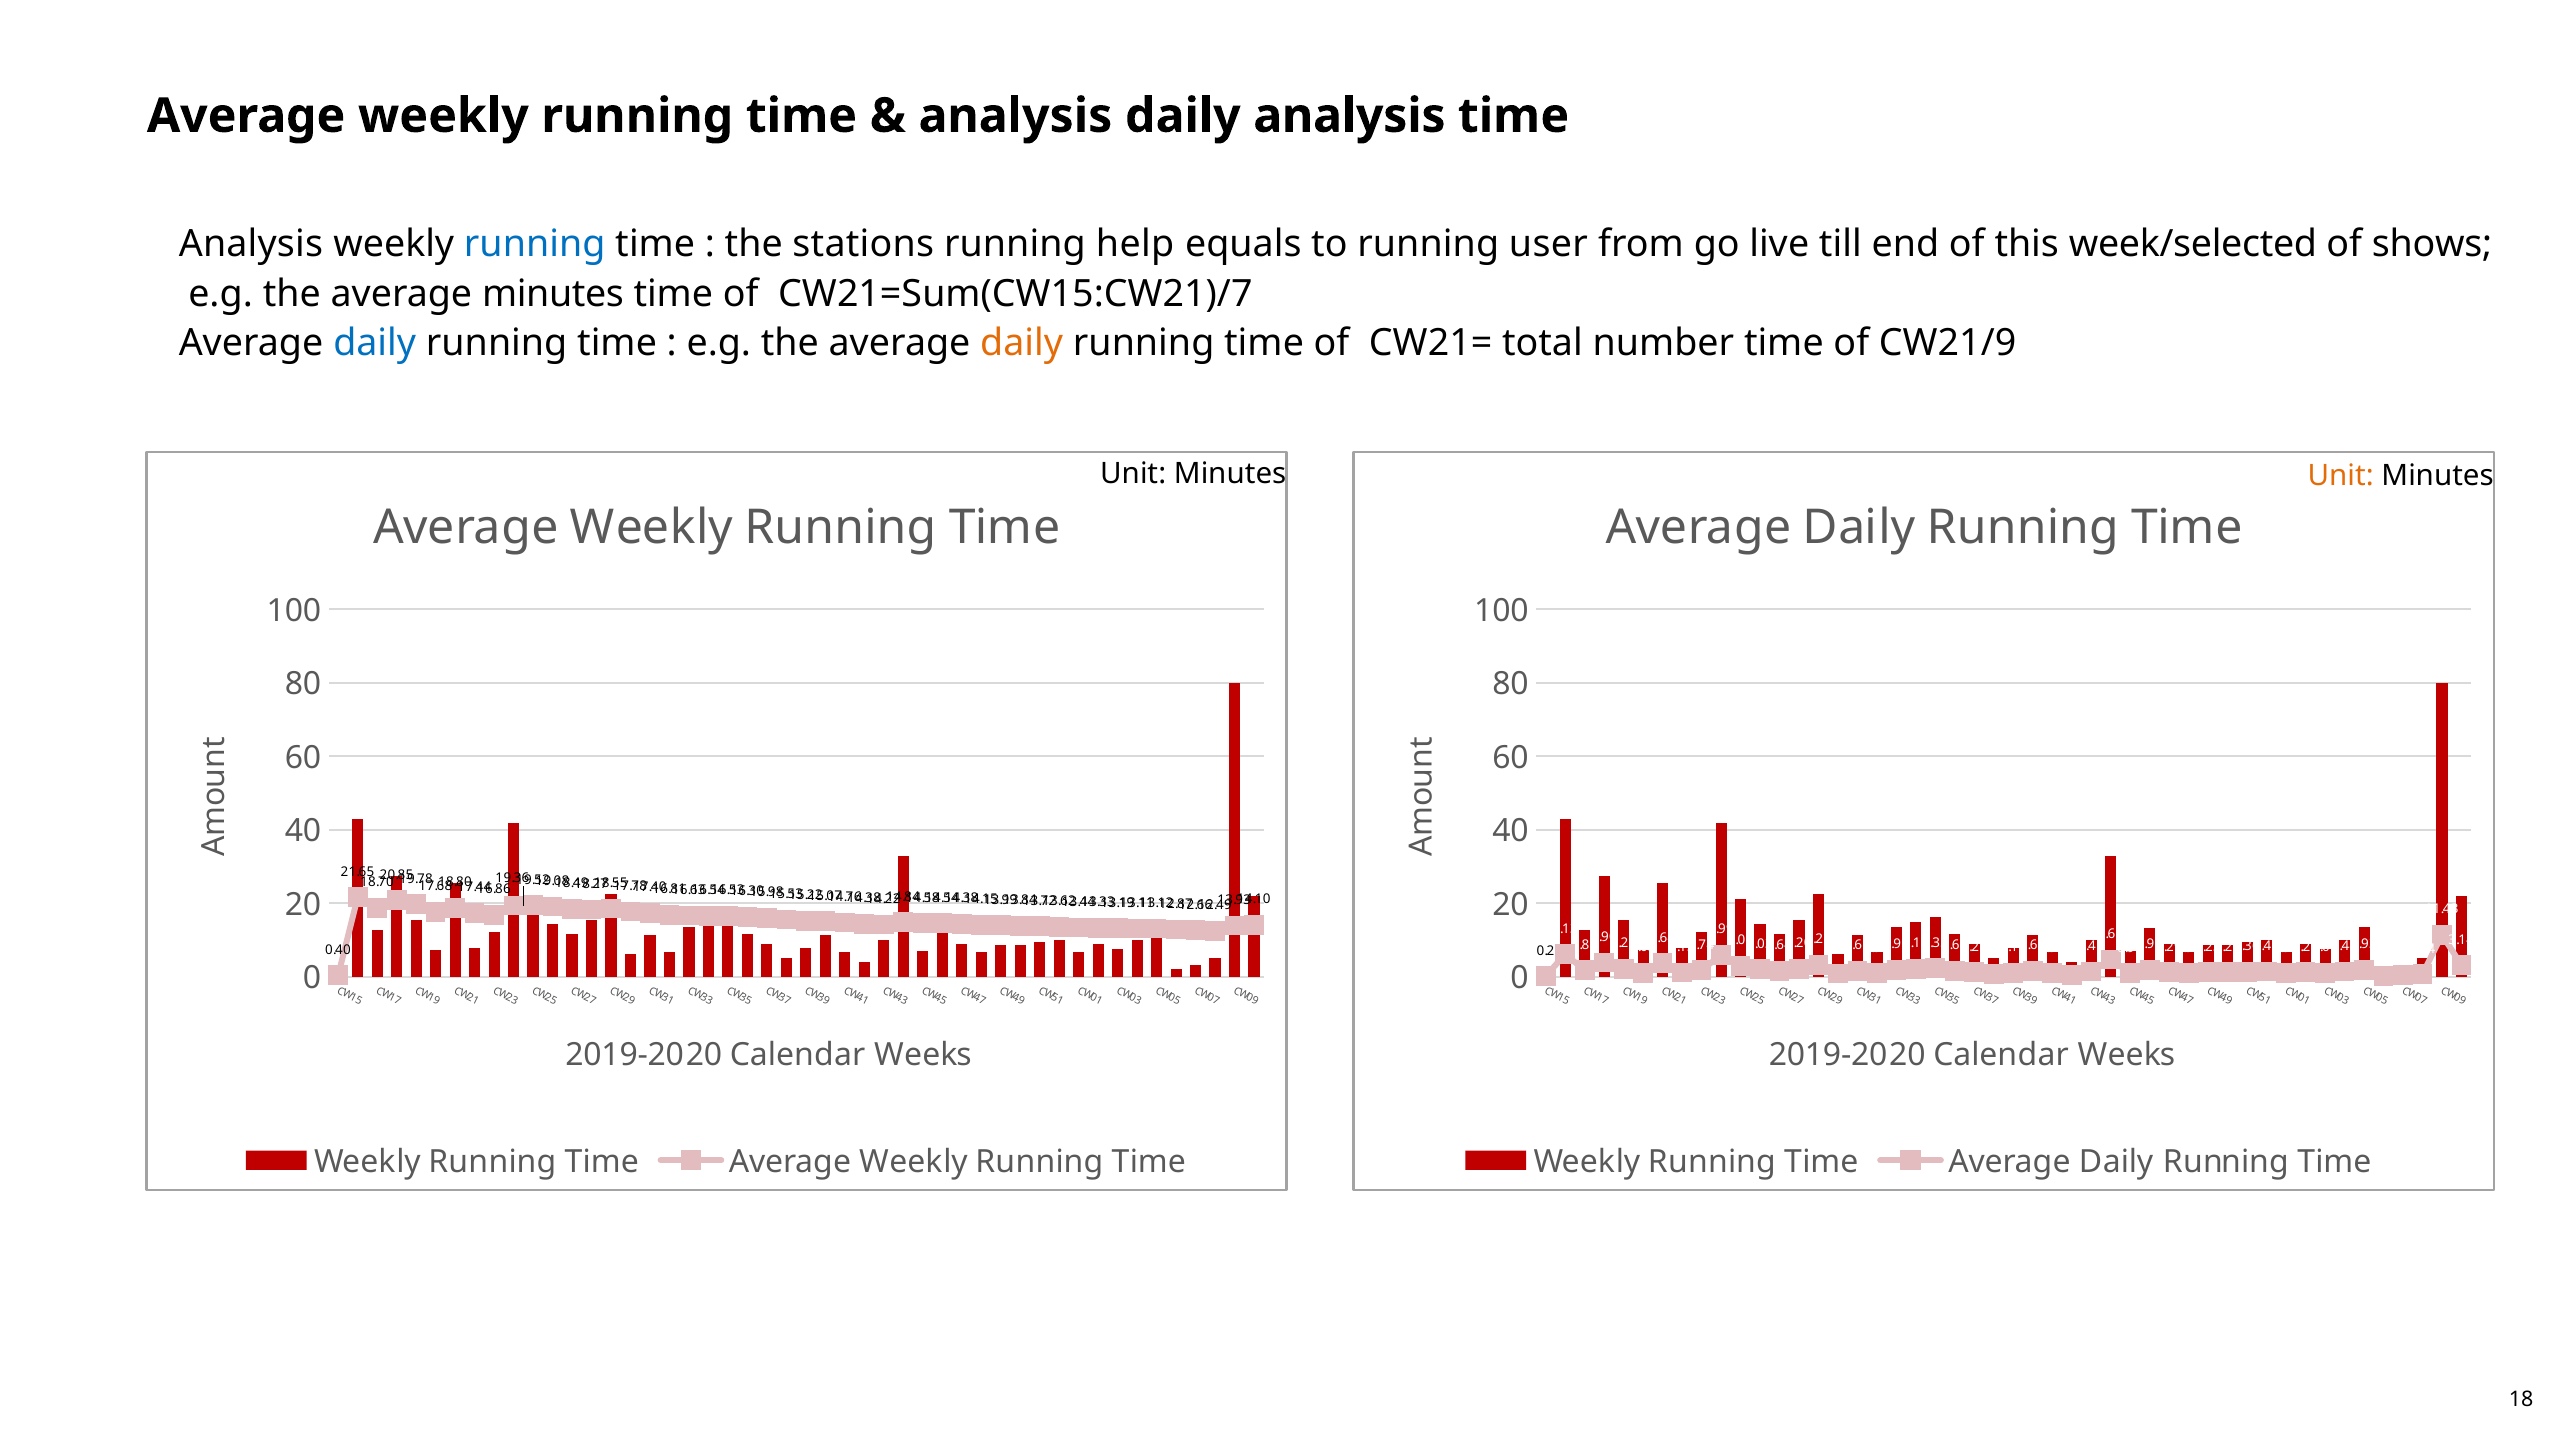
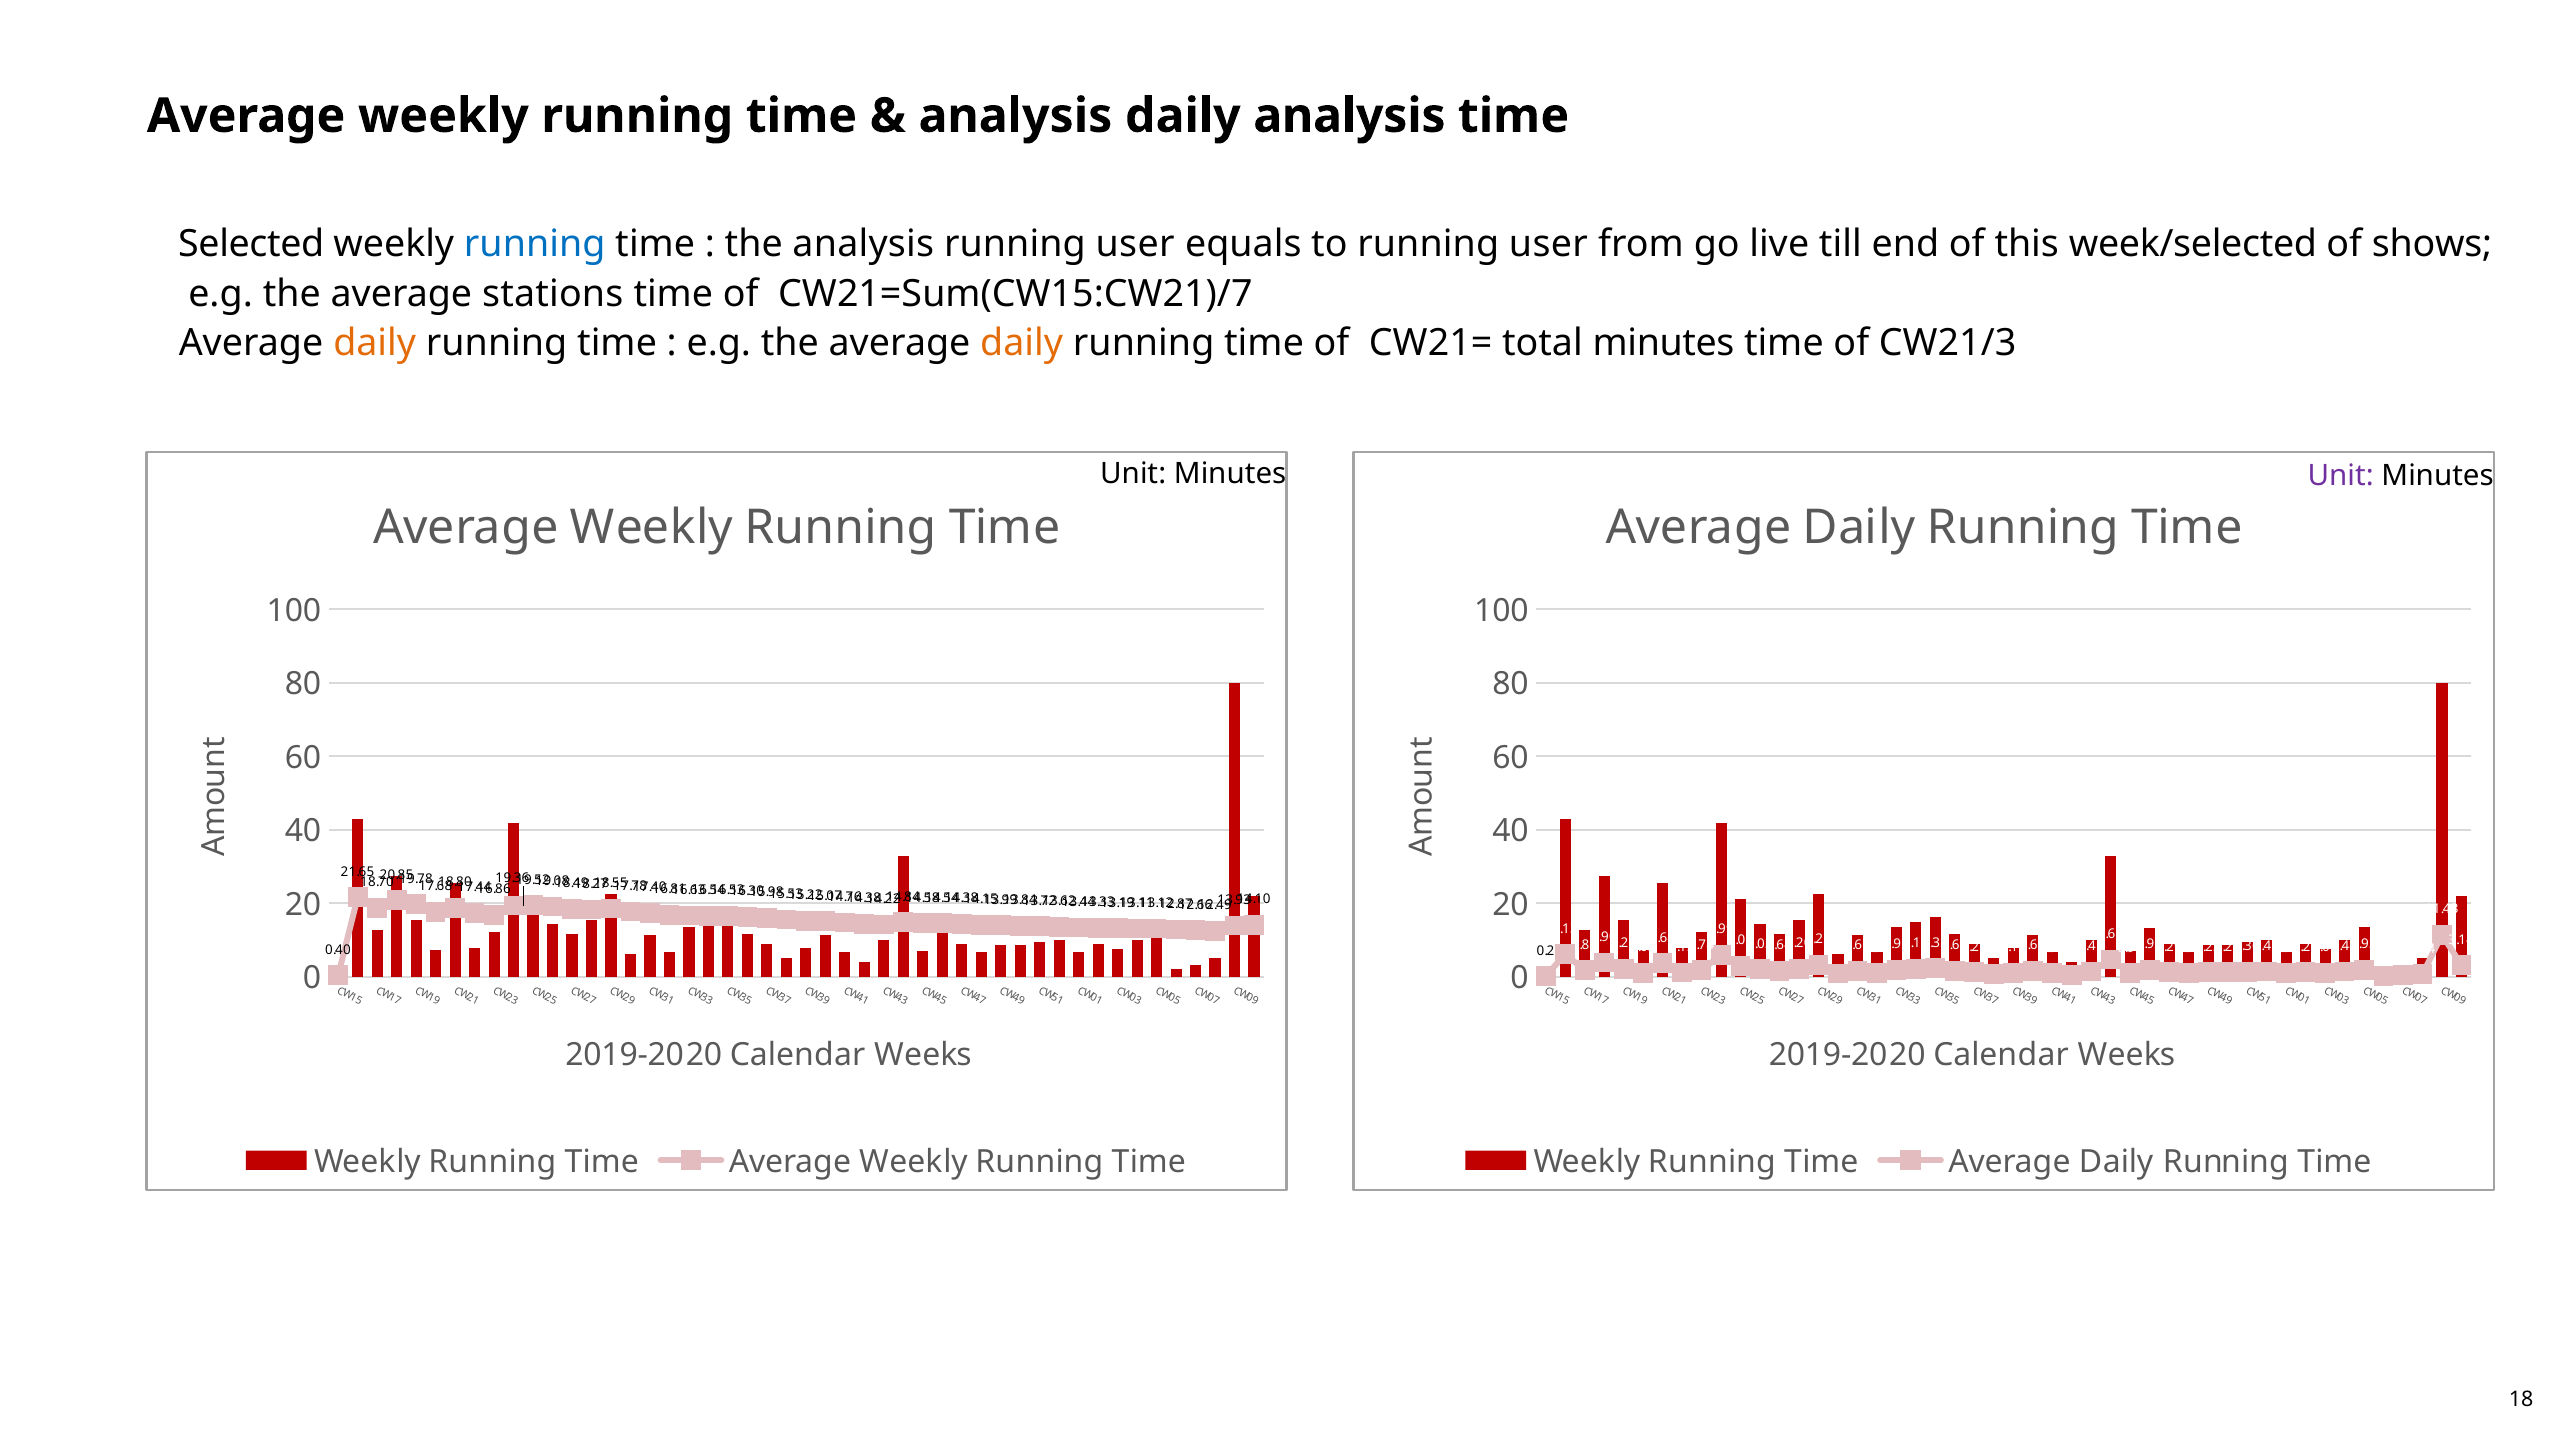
Analysis at (251, 244): Analysis -> Selected
the stations: stations -> analysis
help at (1135, 244): help -> user
average minutes: minutes -> stations
daily at (375, 343) colour: blue -> orange
total number: number -> minutes
CW21/9: CW21/9 -> CW21/3
Unit at (2341, 476) colour: orange -> purple
